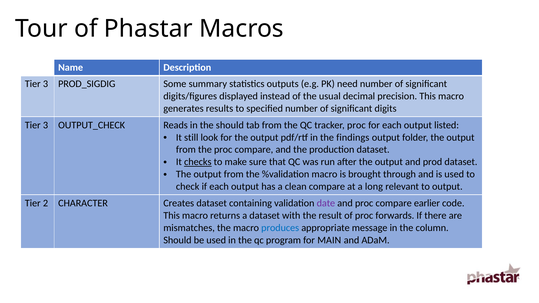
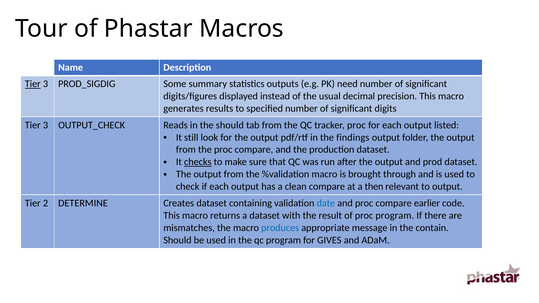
Tier at (33, 84) underline: none -> present
long: long -> then
CHARACTER: CHARACTER -> DETERMINE
date colour: purple -> blue
proc forwards: forwards -> program
column: column -> contain
MAIN: MAIN -> GIVES
